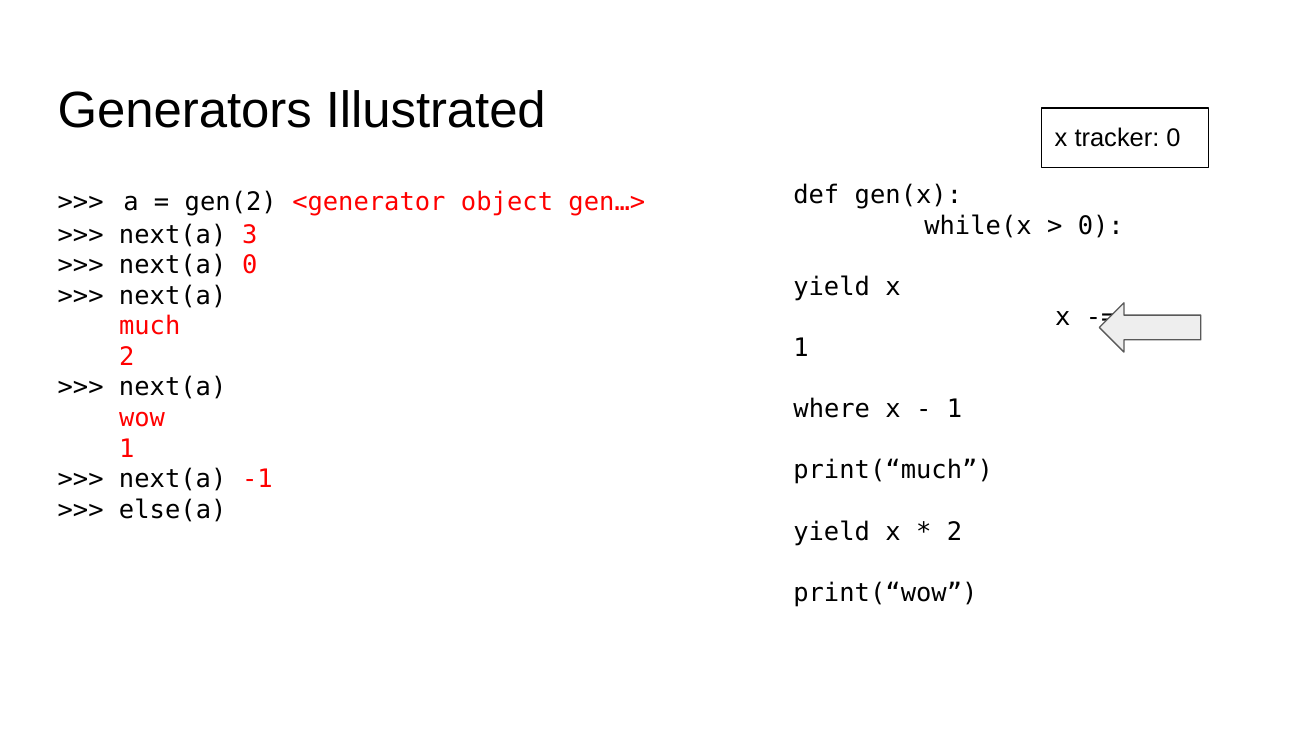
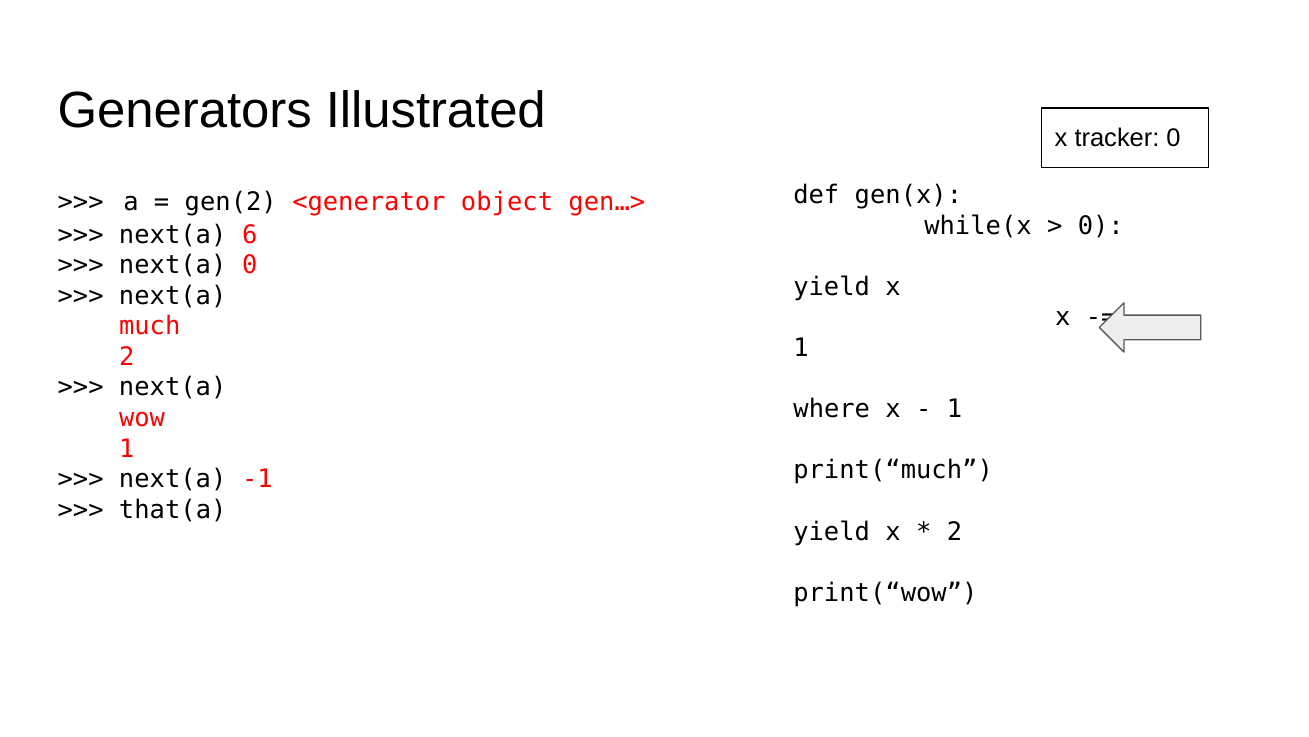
3: 3 -> 6
else(a: else(a -> that(a
